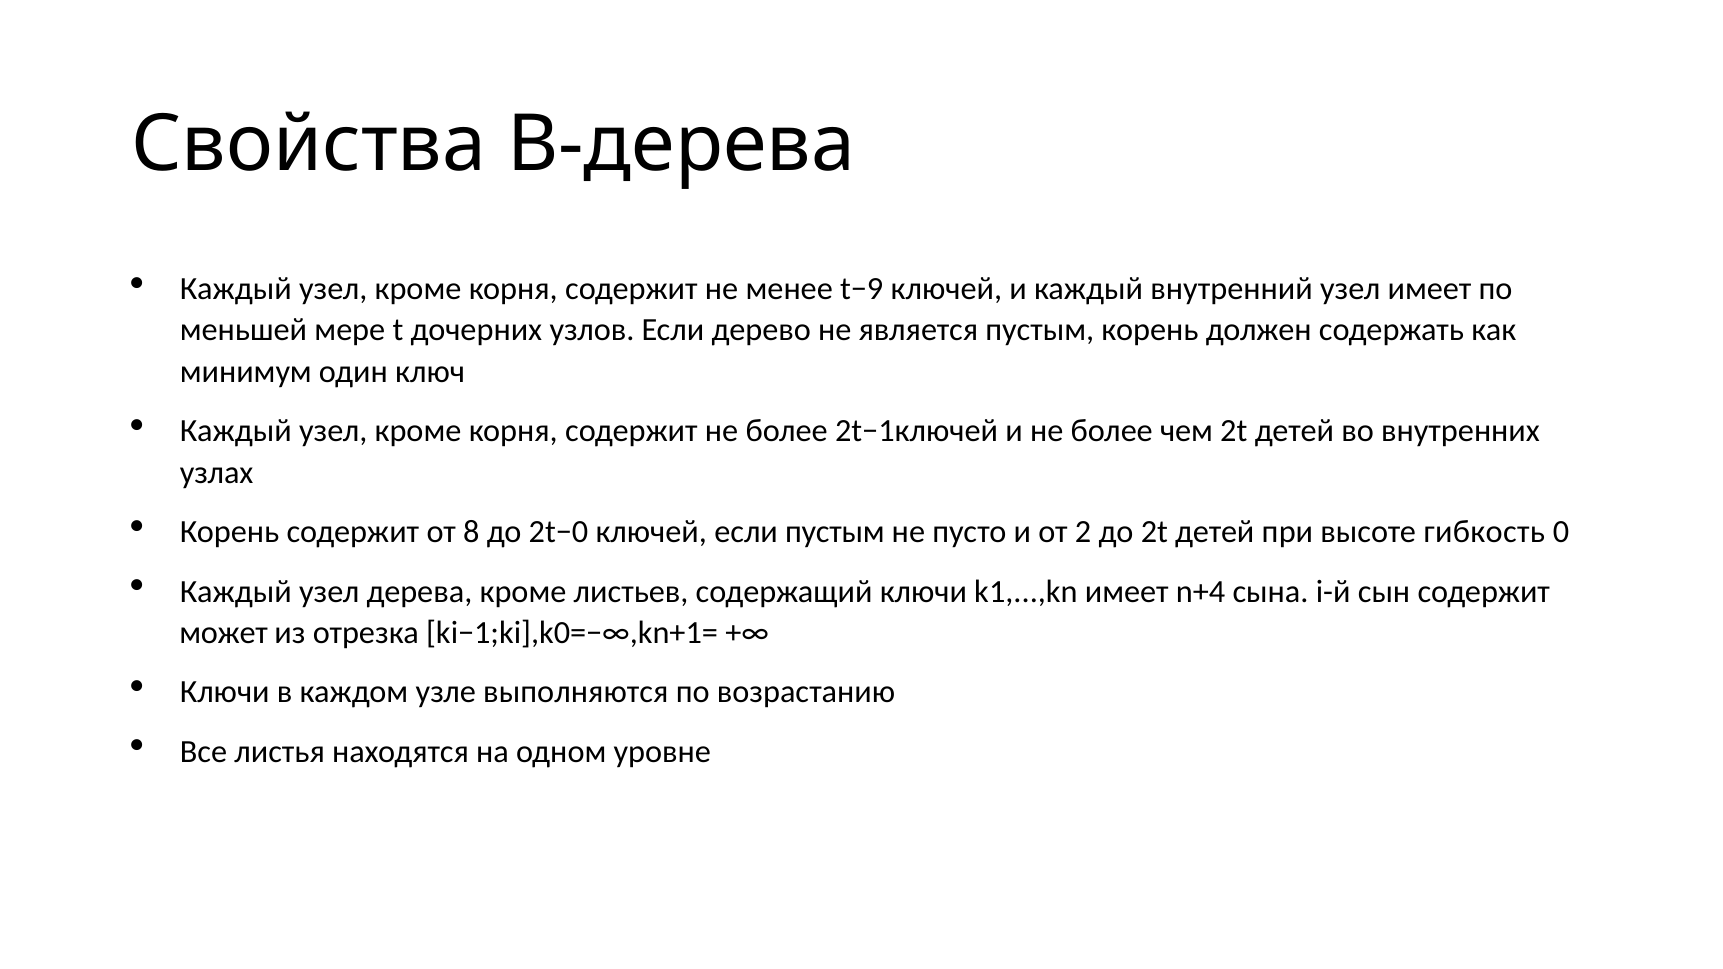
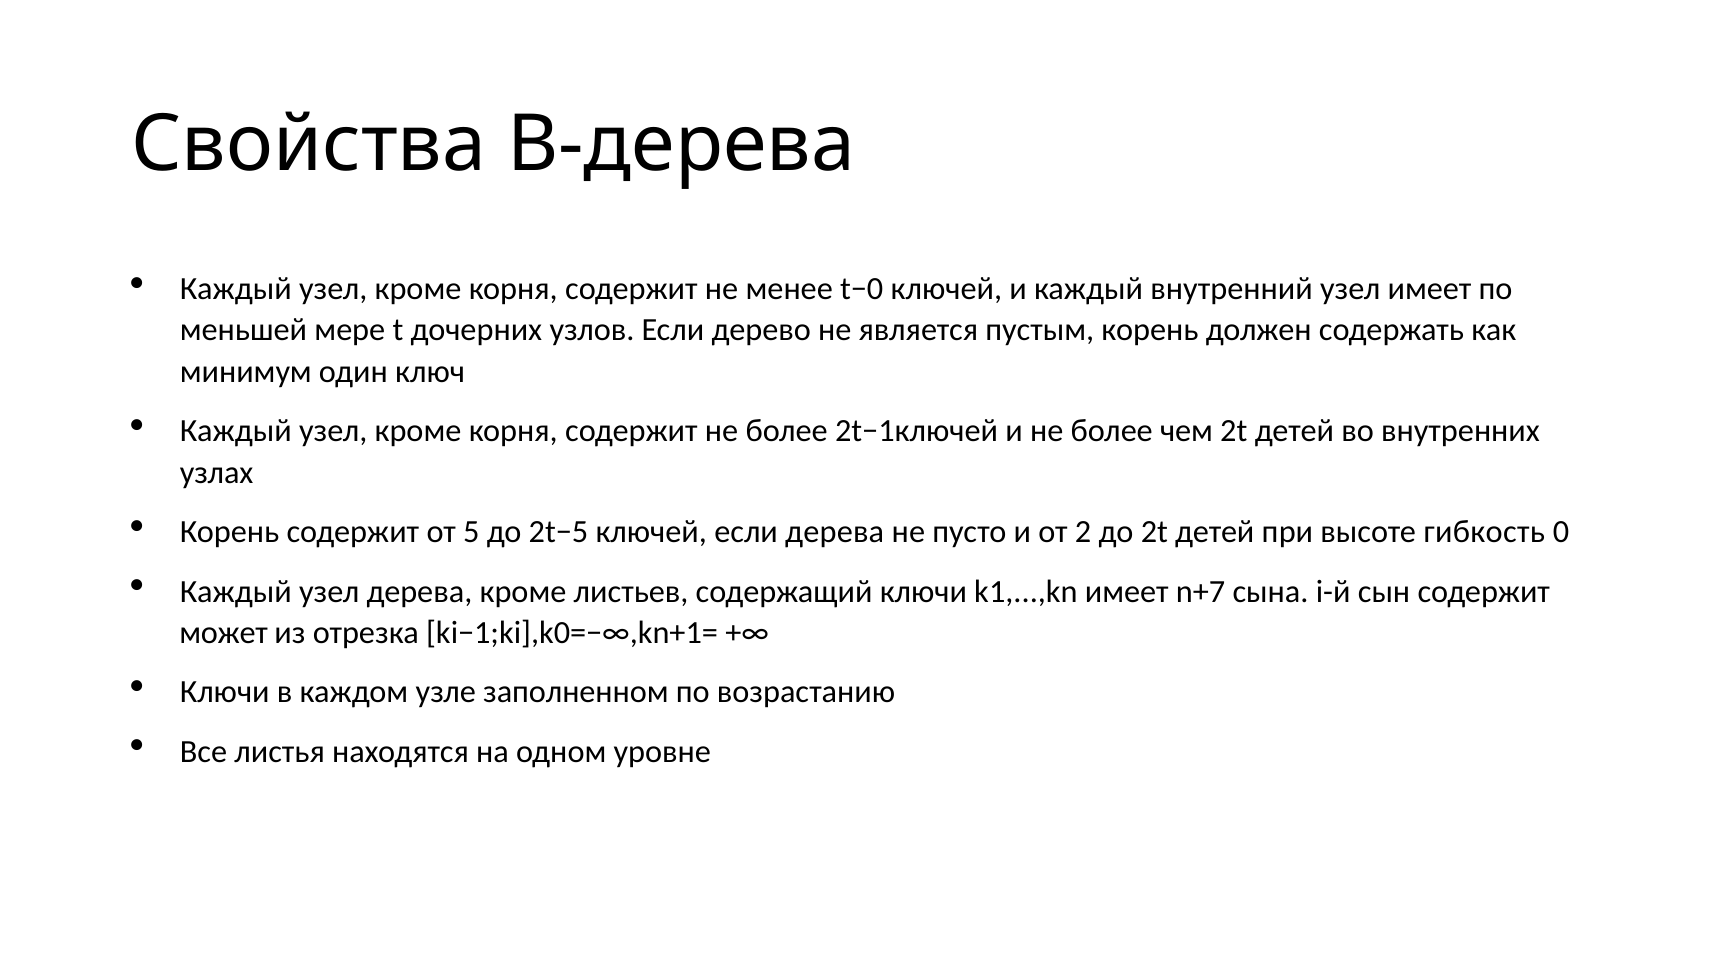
t−9: t−9 -> t−0
8: 8 -> 5
2t−0: 2t−0 -> 2t−5
если пустым: пустым -> дерева
n+4: n+4 -> n+7
выполняются: выполняются -> заполненном
